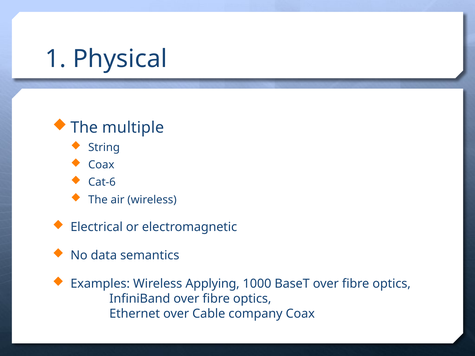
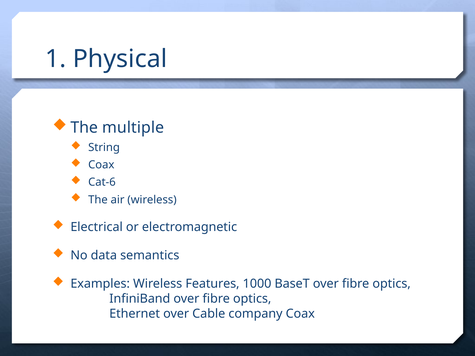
Applying: Applying -> Features
